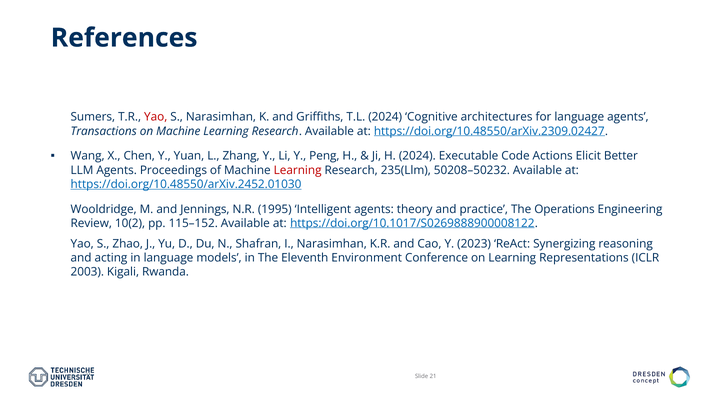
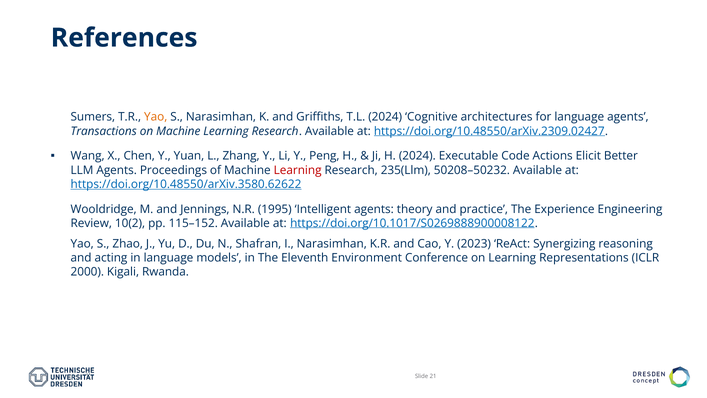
Yao at (156, 117) colour: red -> orange
https://doi.org/10.48550/arXiv.2452.01030: https://doi.org/10.48550/arXiv.2452.01030 -> https://doi.org/10.48550/arXiv.3580.62622
Operations: Operations -> Experience
2003: 2003 -> 2000
